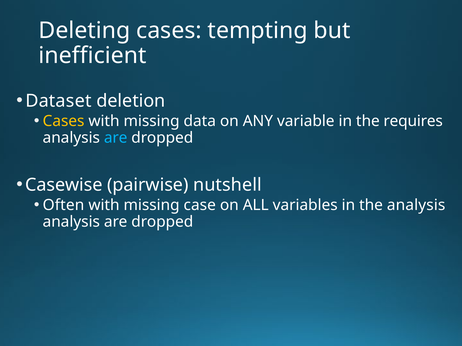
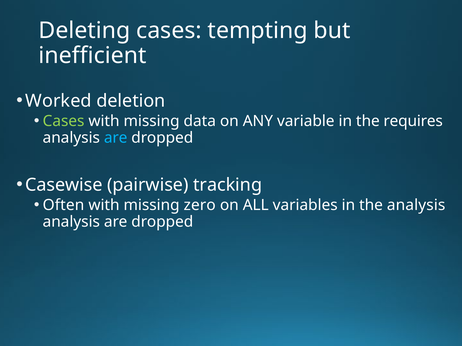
Dataset: Dataset -> Worked
Cases at (64, 121) colour: yellow -> light green
nutshell: nutshell -> tracking
case: case -> zero
